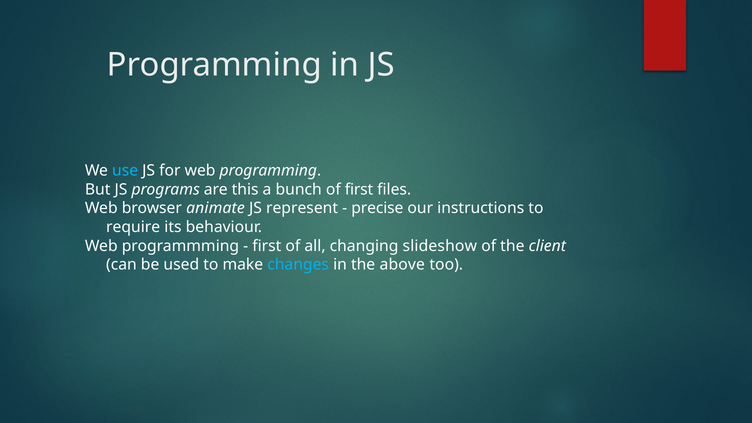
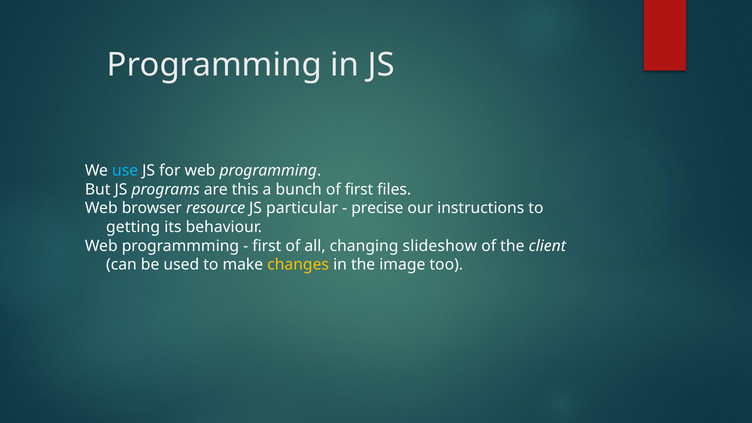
animate: animate -> resource
represent: represent -> particular
require: require -> getting
changes colour: light blue -> yellow
above: above -> image
